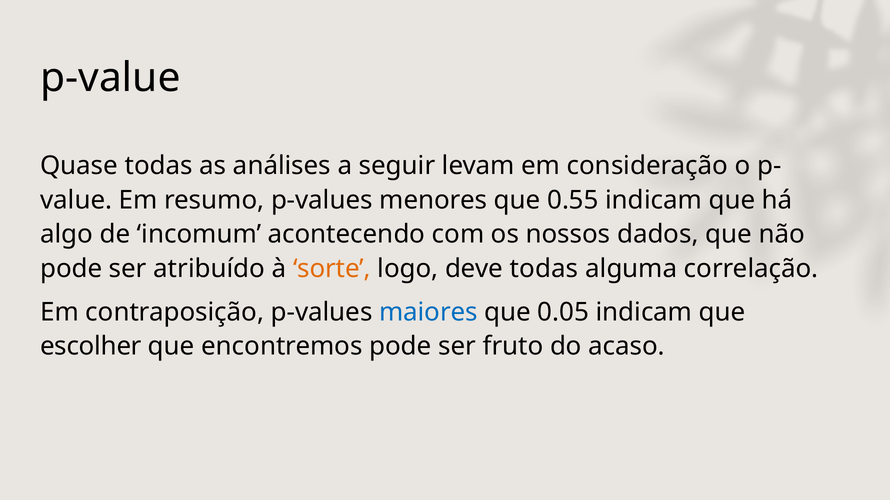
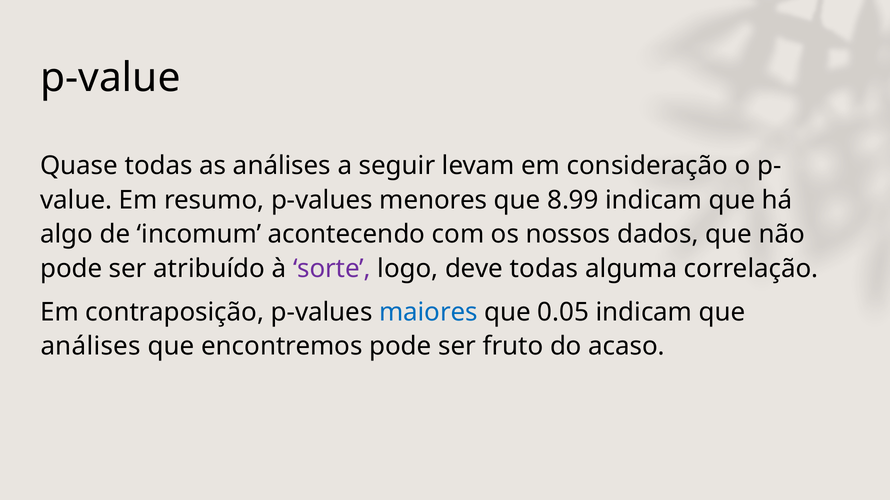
0.55: 0.55 -> 8.99
sorte colour: orange -> purple
escolher at (91, 347): escolher -> análises
